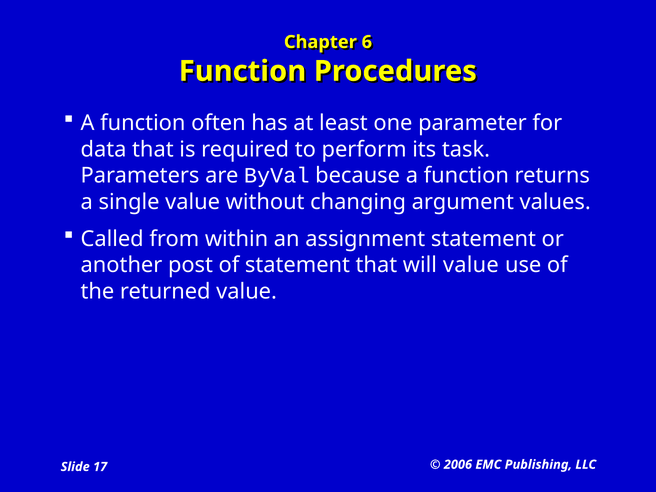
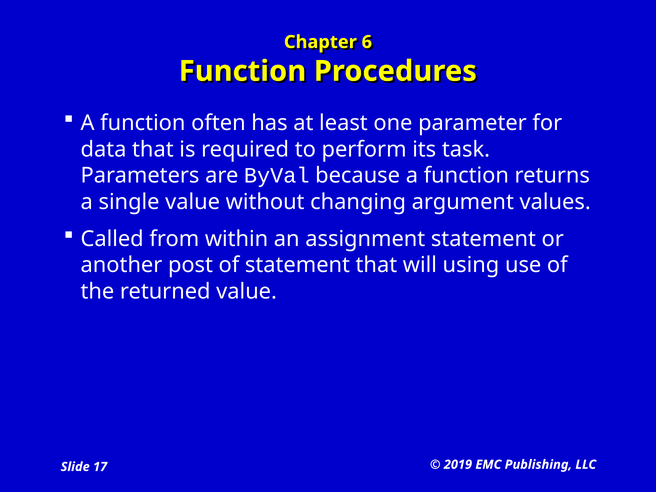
will value: value -> using
2006: 2006 -> 2019
